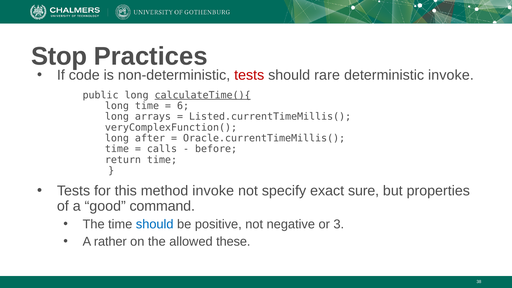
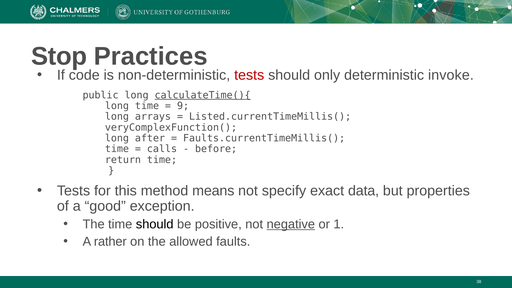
rare: rare -> only
6: 6 -> 9
Oracle.currentTimeMillis(: Oracle.currentTimeMillis( -> Faults.currentTimeMillis(
method invoke: invoke -> means
sure: sure -> data
command: command -> exception
should at (155, 224) colour: blue -> black
negative underline: none -> present
3: 3 -> 1
these: these -> faults
